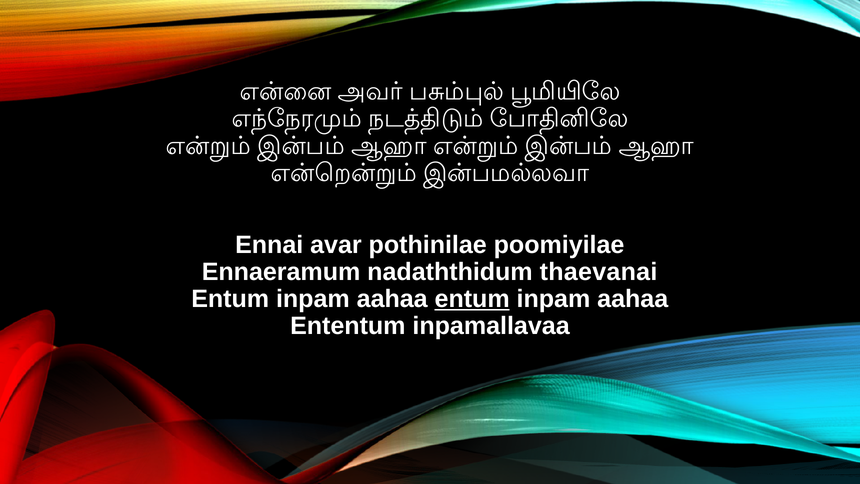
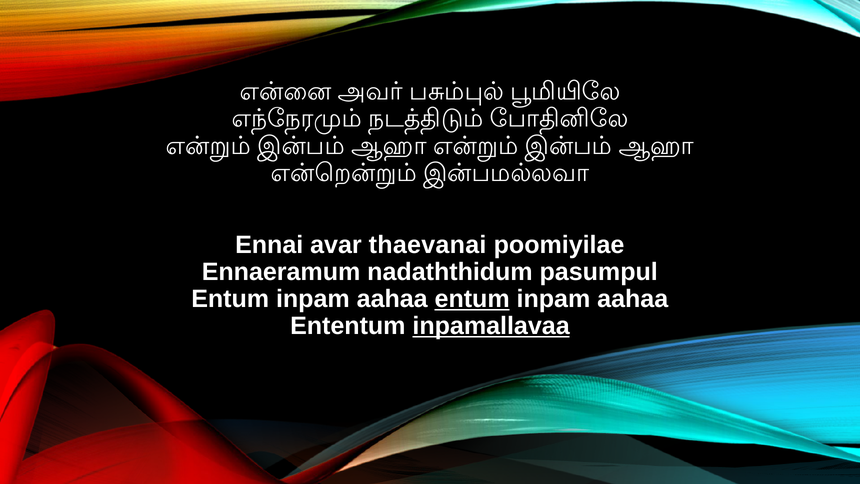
pothinilae: pothinilae -> thaevanai
thaevanai: thaevanai -> pasumpul
inpamallavaa underline: none -> present
